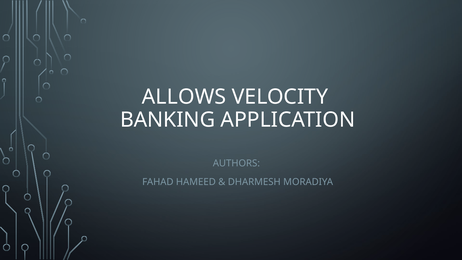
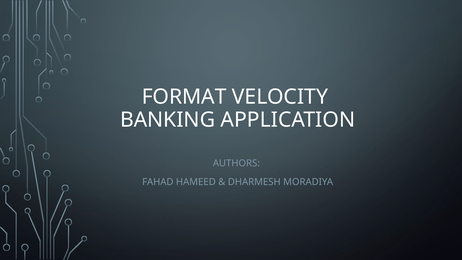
ALLOWS: ALLOWS -> FORMAT
